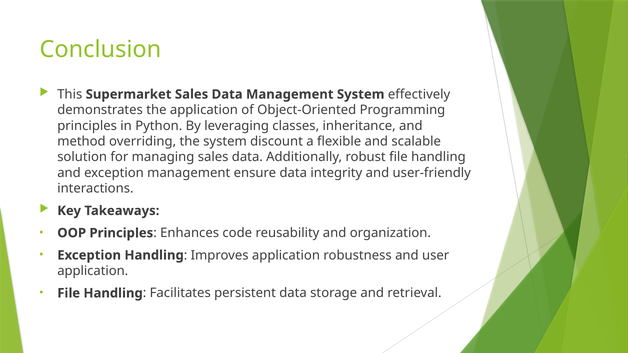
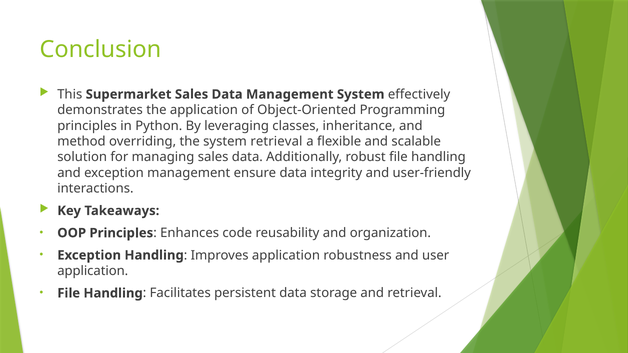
system discount: discount -> retrieval
